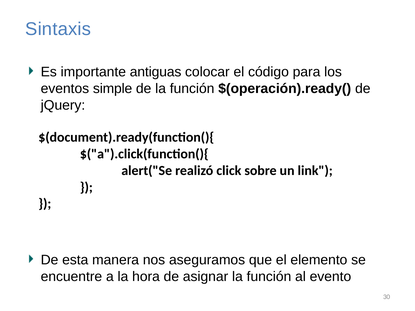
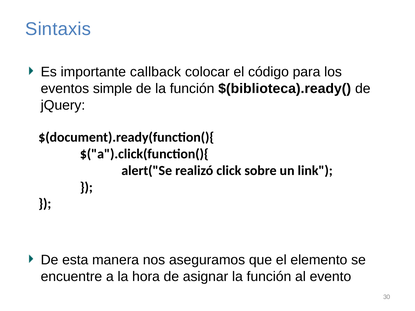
antiguas: antiguas -> callback
$(operación).ready(: $(operación).ready( -> $(biblioteca).ready(
